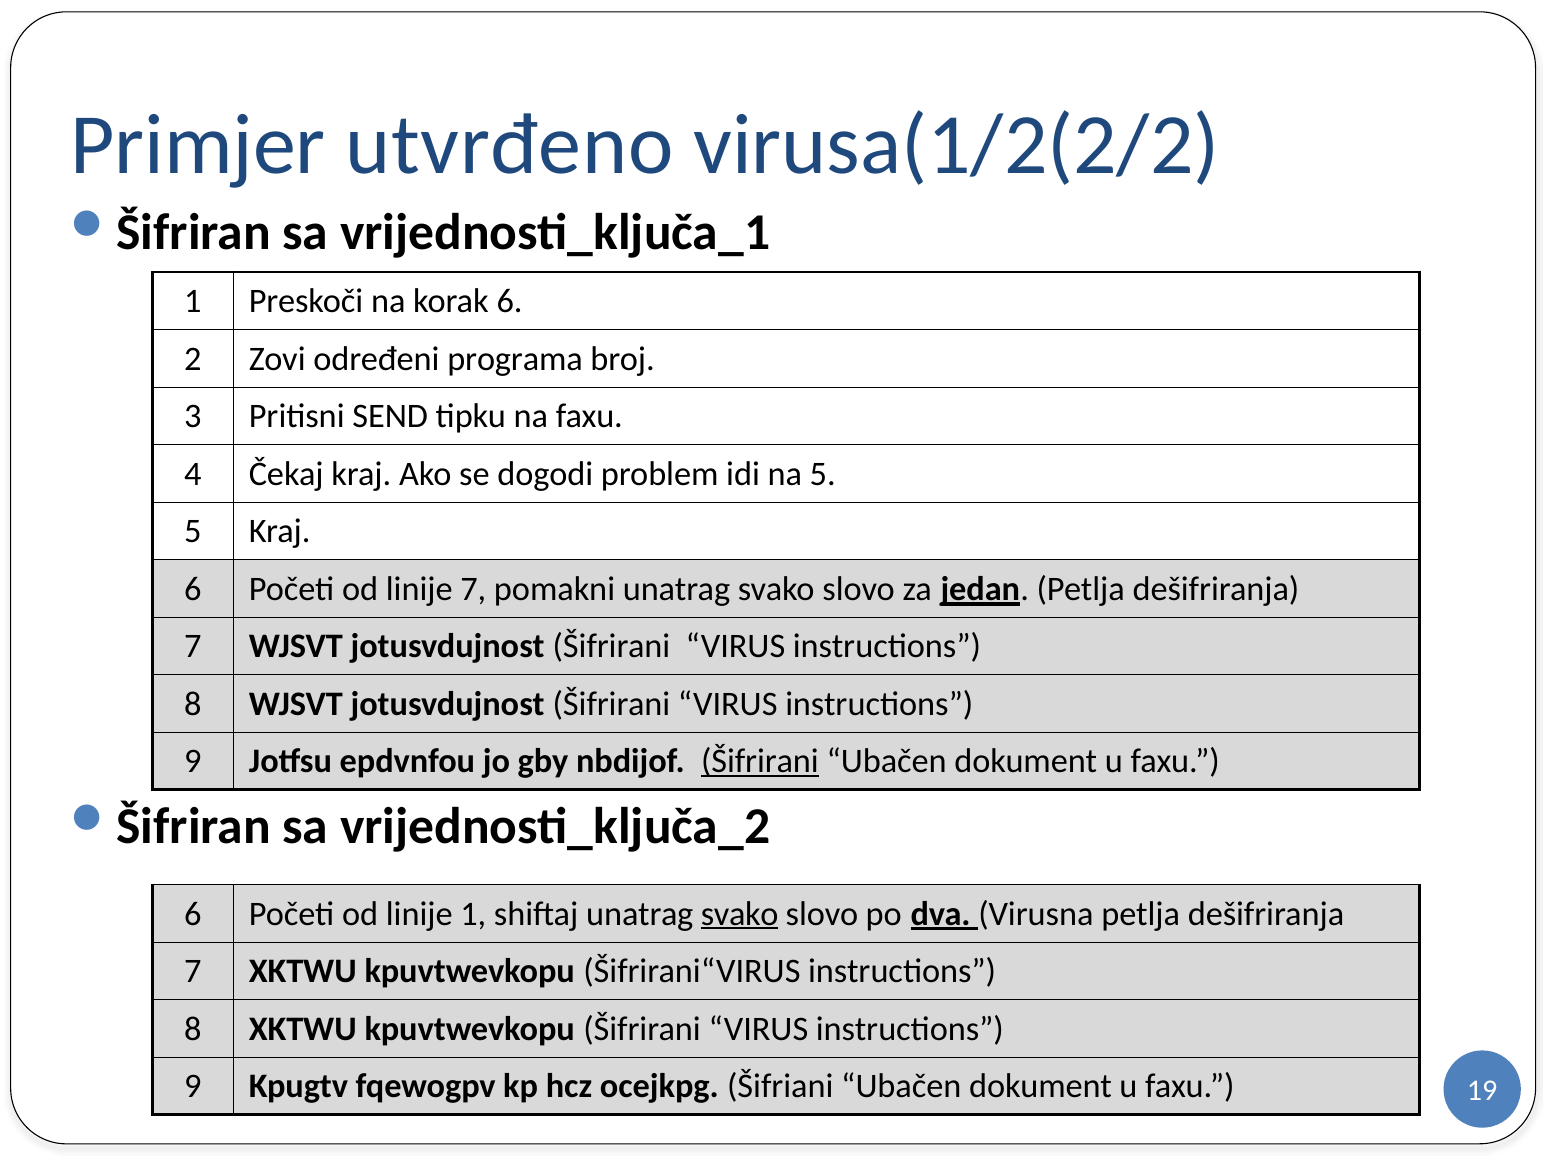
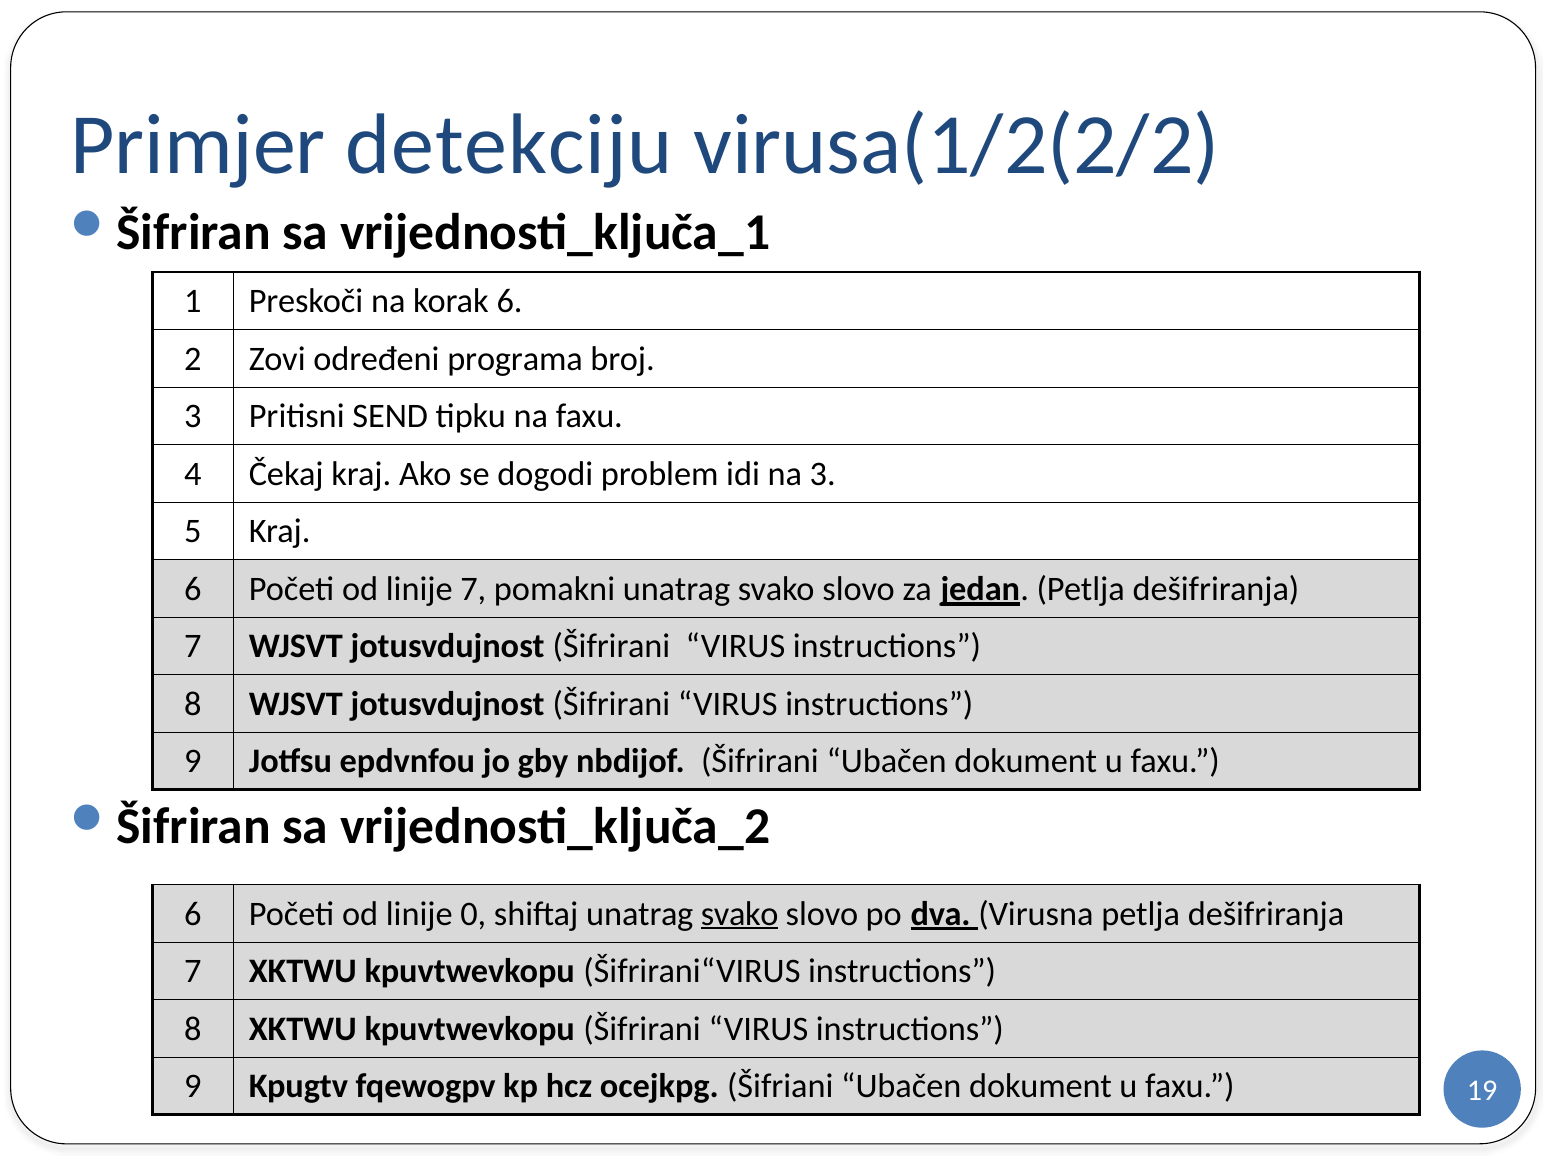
utvrđeno: utvrđeno -> detekciju
na 5: 5 -> 3
Šifrirani at (760, 762) underline: present -> none
linije 1: 1 -> 0
